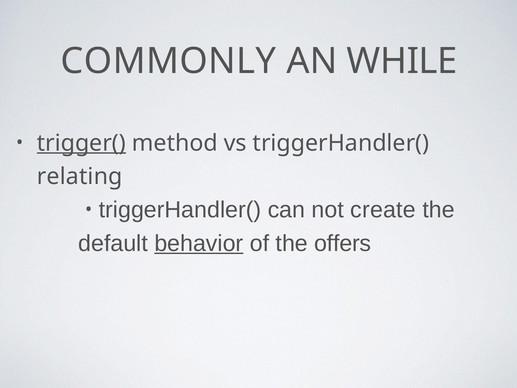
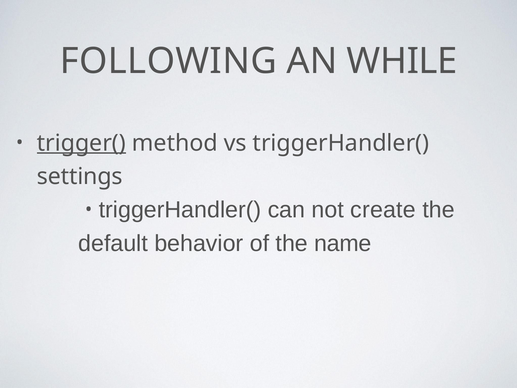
COMMONLY: COMMONLY -> FOLLOWING
relating: relating -> settings
behavior underline: present -> none
offers: offers -> name
